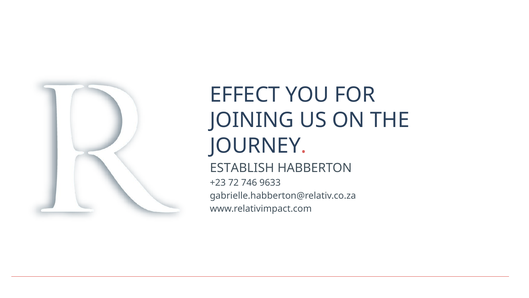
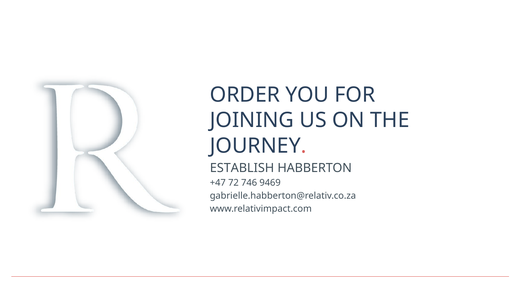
EFFECT: EFFECT -> ORDER
+23: +23 -> +47
9633: 9633 -> 9469
